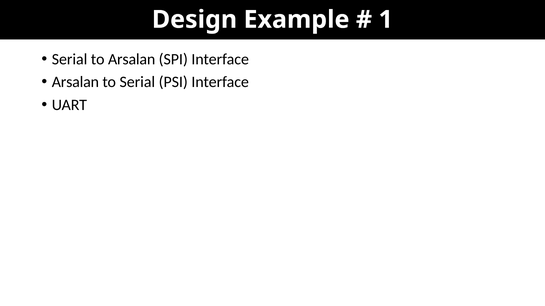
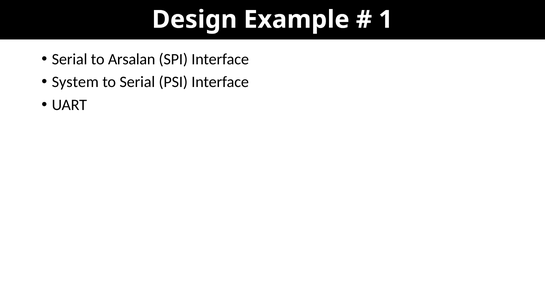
Arsalan at (75, 82): Arsalan -> System
